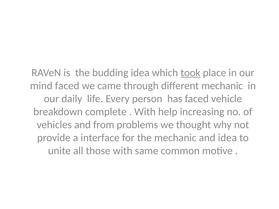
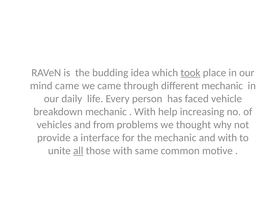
mind faced: faced -> came
breakdown complete: complete -> mechanic
and idea: idea -> with
all underline: none -> present
